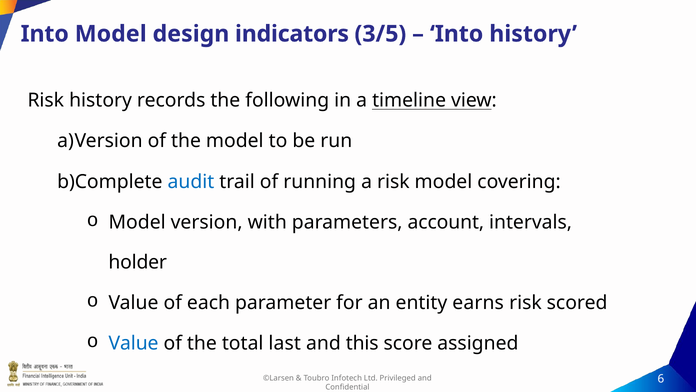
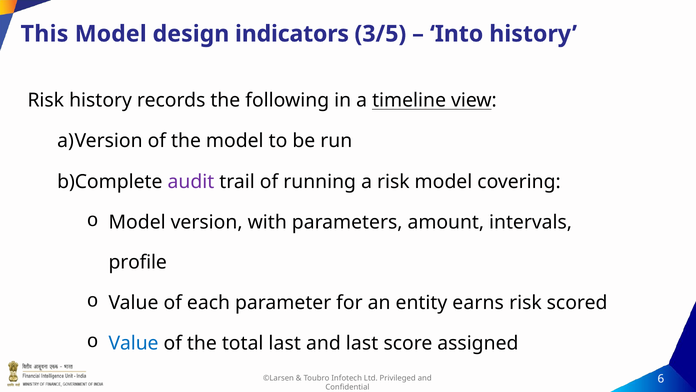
Into at (45, 34): Into -> This
audit colour: blue -> purple
account: account -> amount
holder: holder -> profile
and this: this -> last
